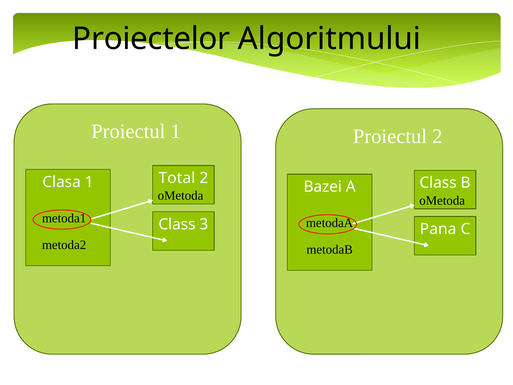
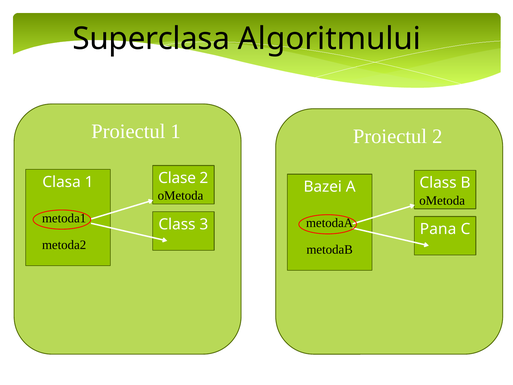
Proiectelor: Proiectelor -> Superclasa
Total: Total -> Clase
